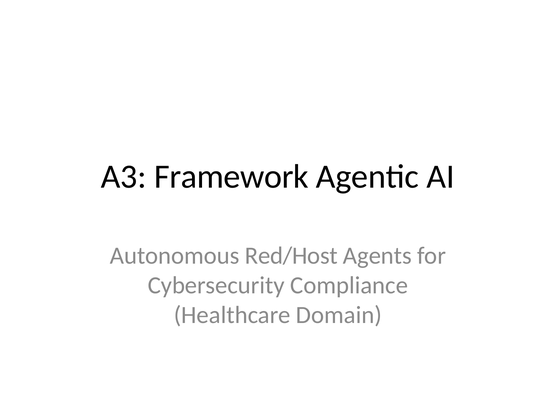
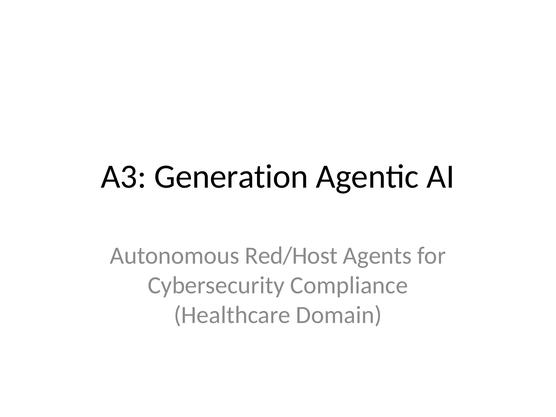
Framework: Framework -> Generation
